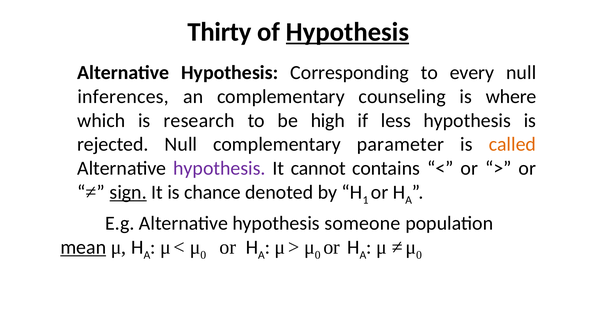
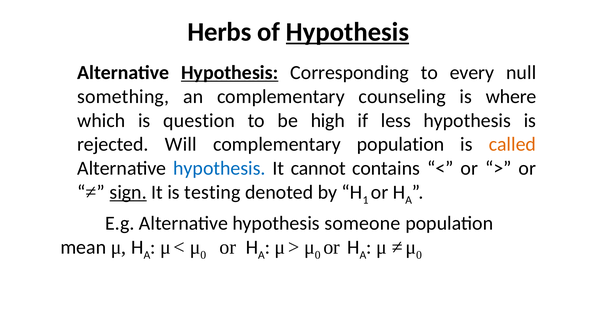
Thirty: Thirty -> Herbs
Hypothesis at (230, 73) underline: none -> present
inferences: inferences -> something
research: research -> question
rejected Null: Null -> Will
complementary parameter: parameter -> population
hypothesis at (219, 168) colour: purple -> blue
chance: chance -> testing
mean underline: present -> none
